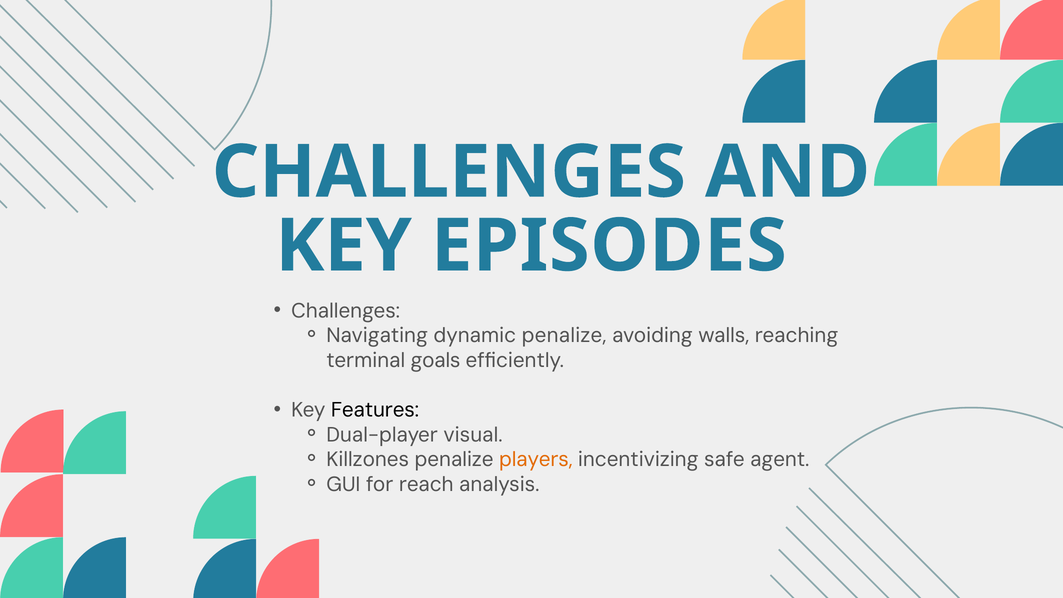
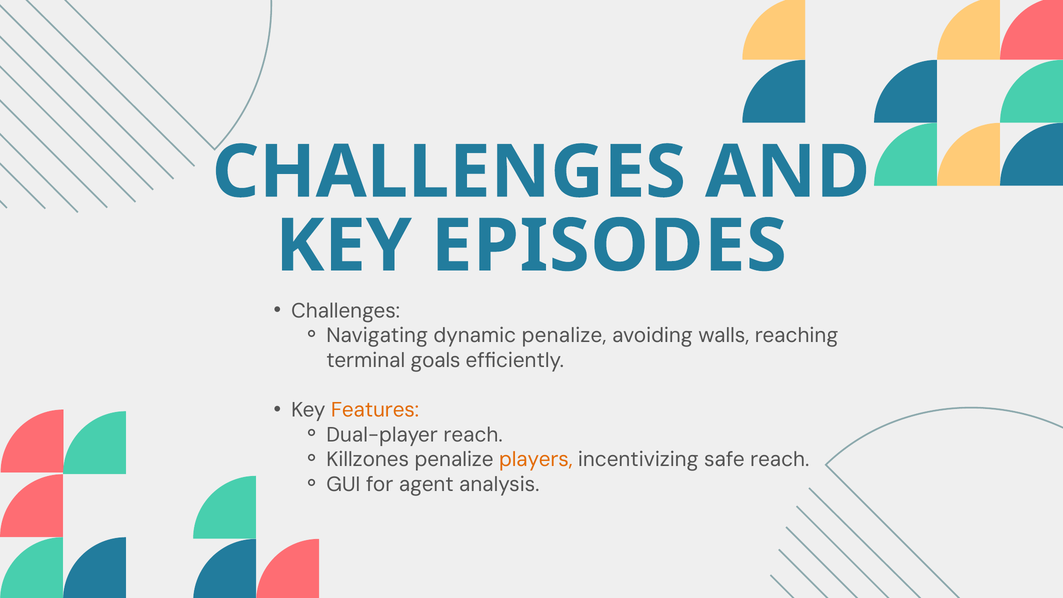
Features colour: black -> orange
Dual-player visual: visual -> reach
safe agent: agent -> reach
reach: reach -> agent
